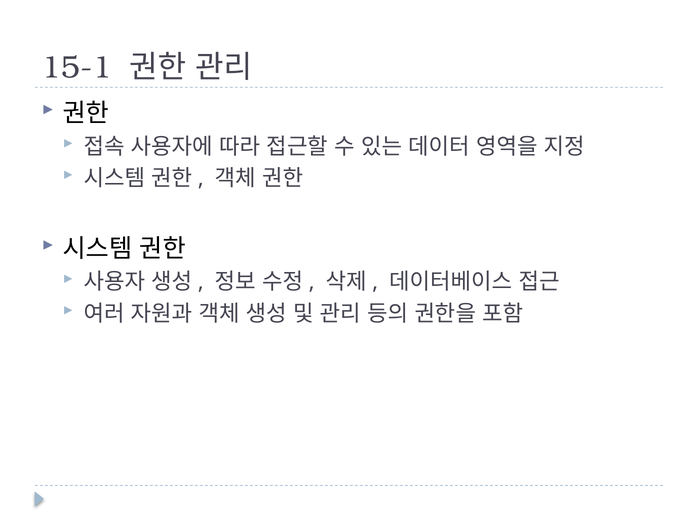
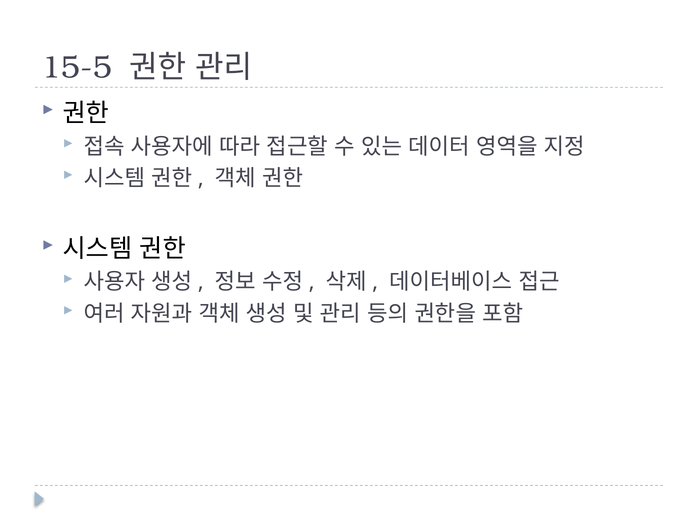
15-1: 15-1 -> 15-5
